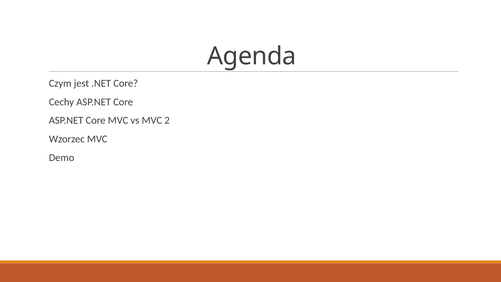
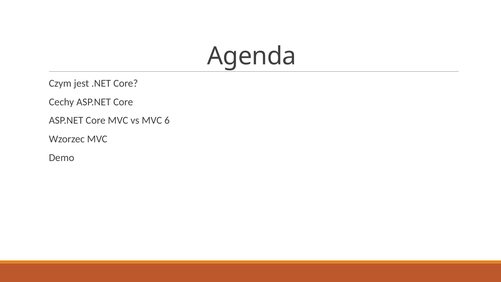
2: 2 -> 6
